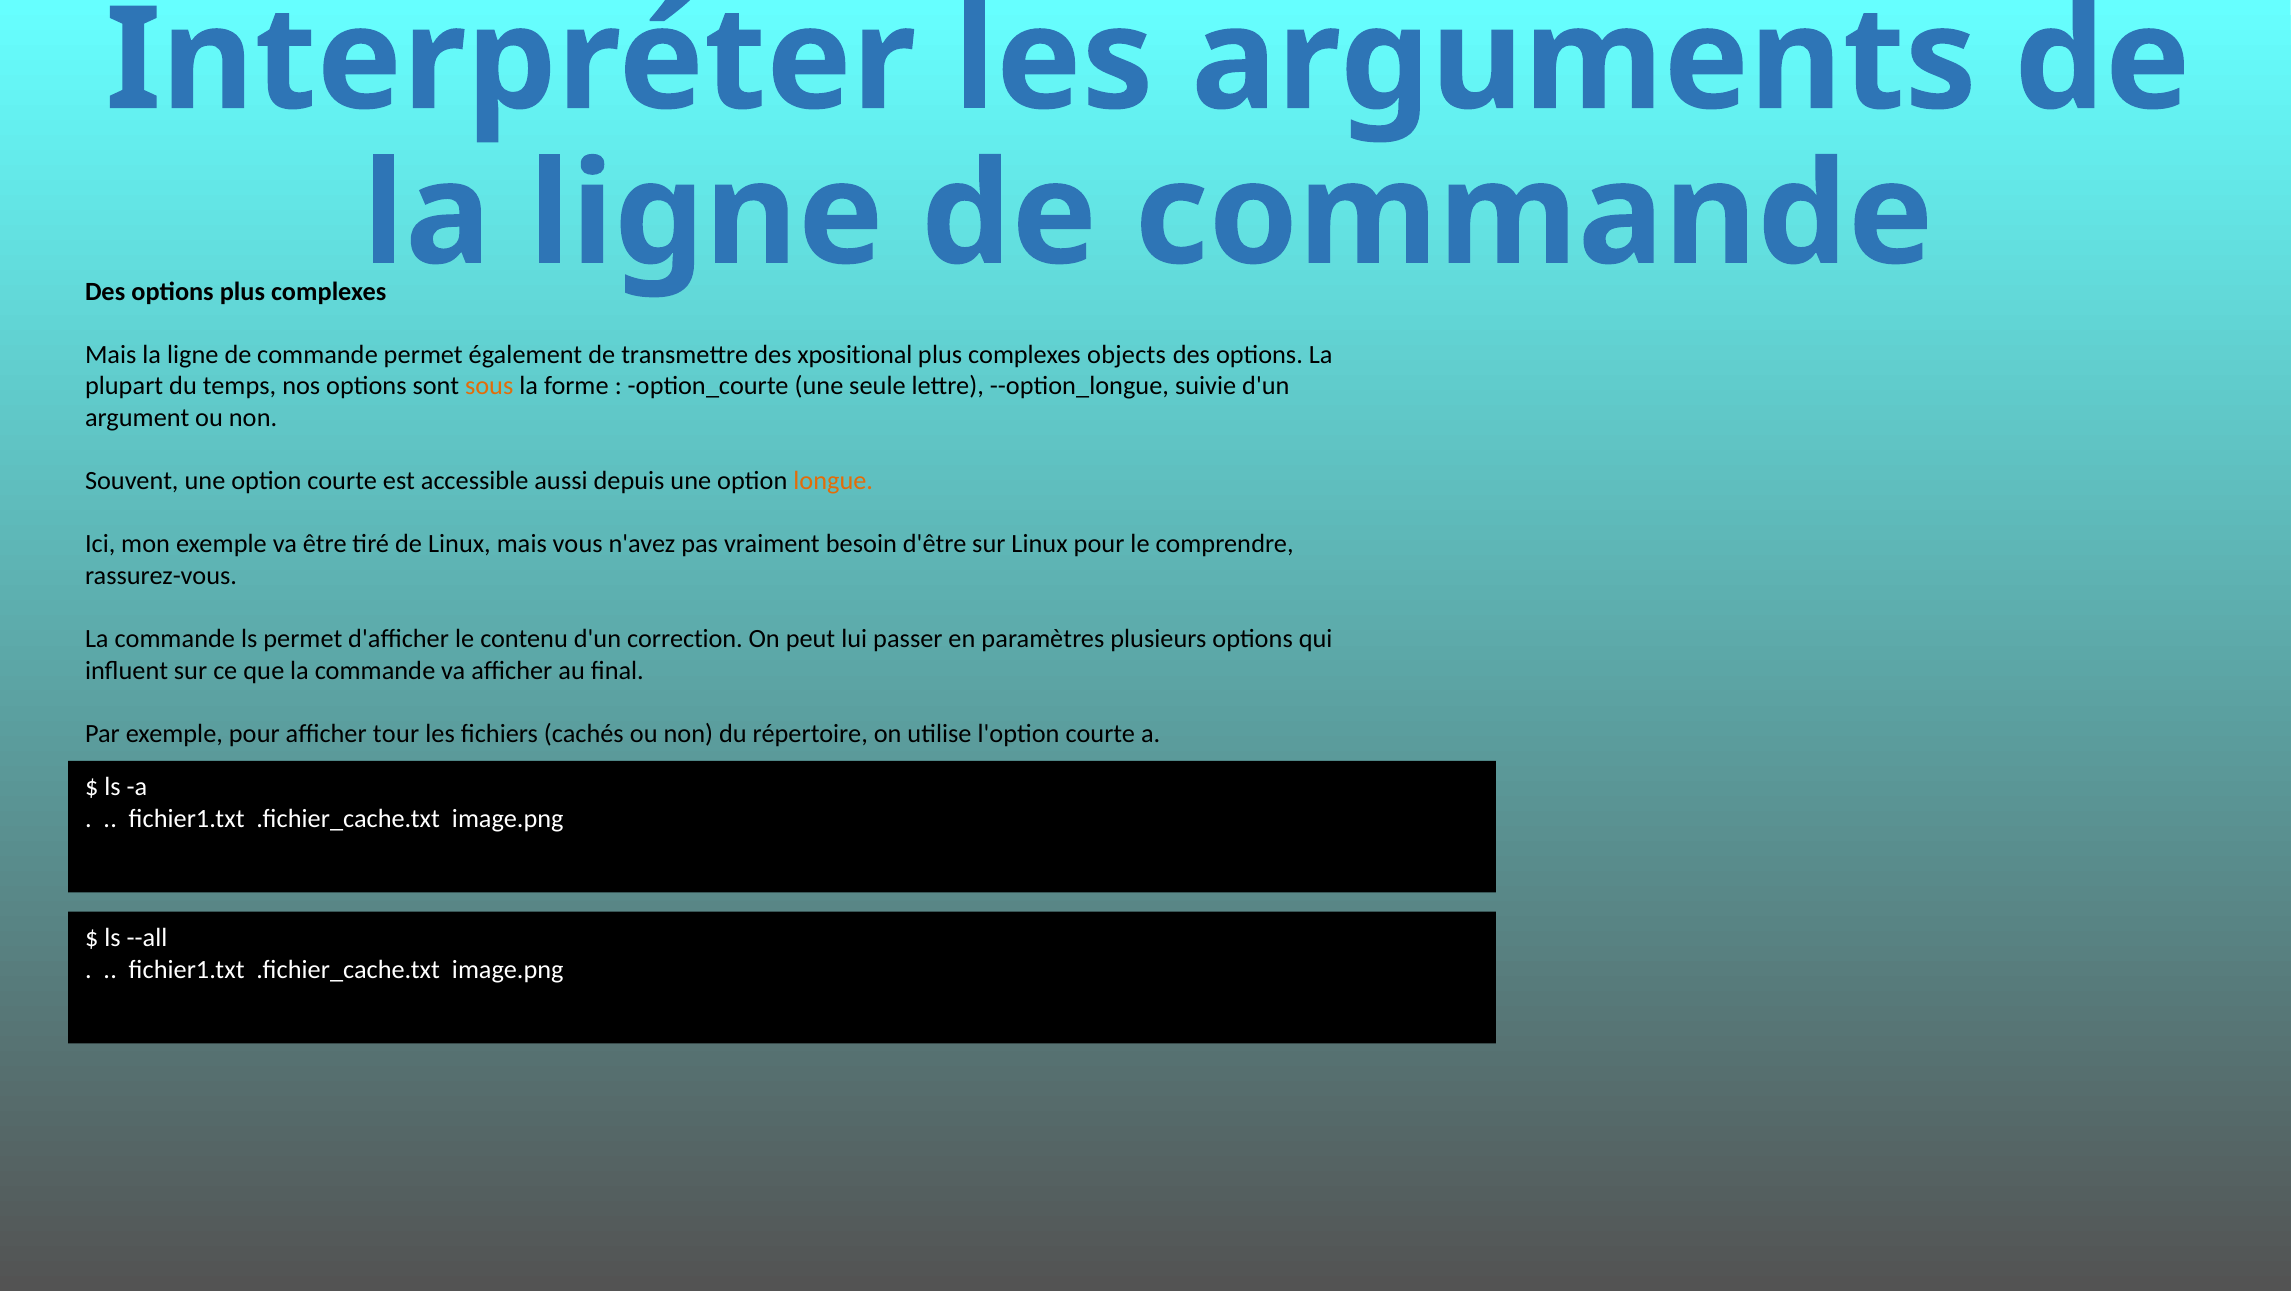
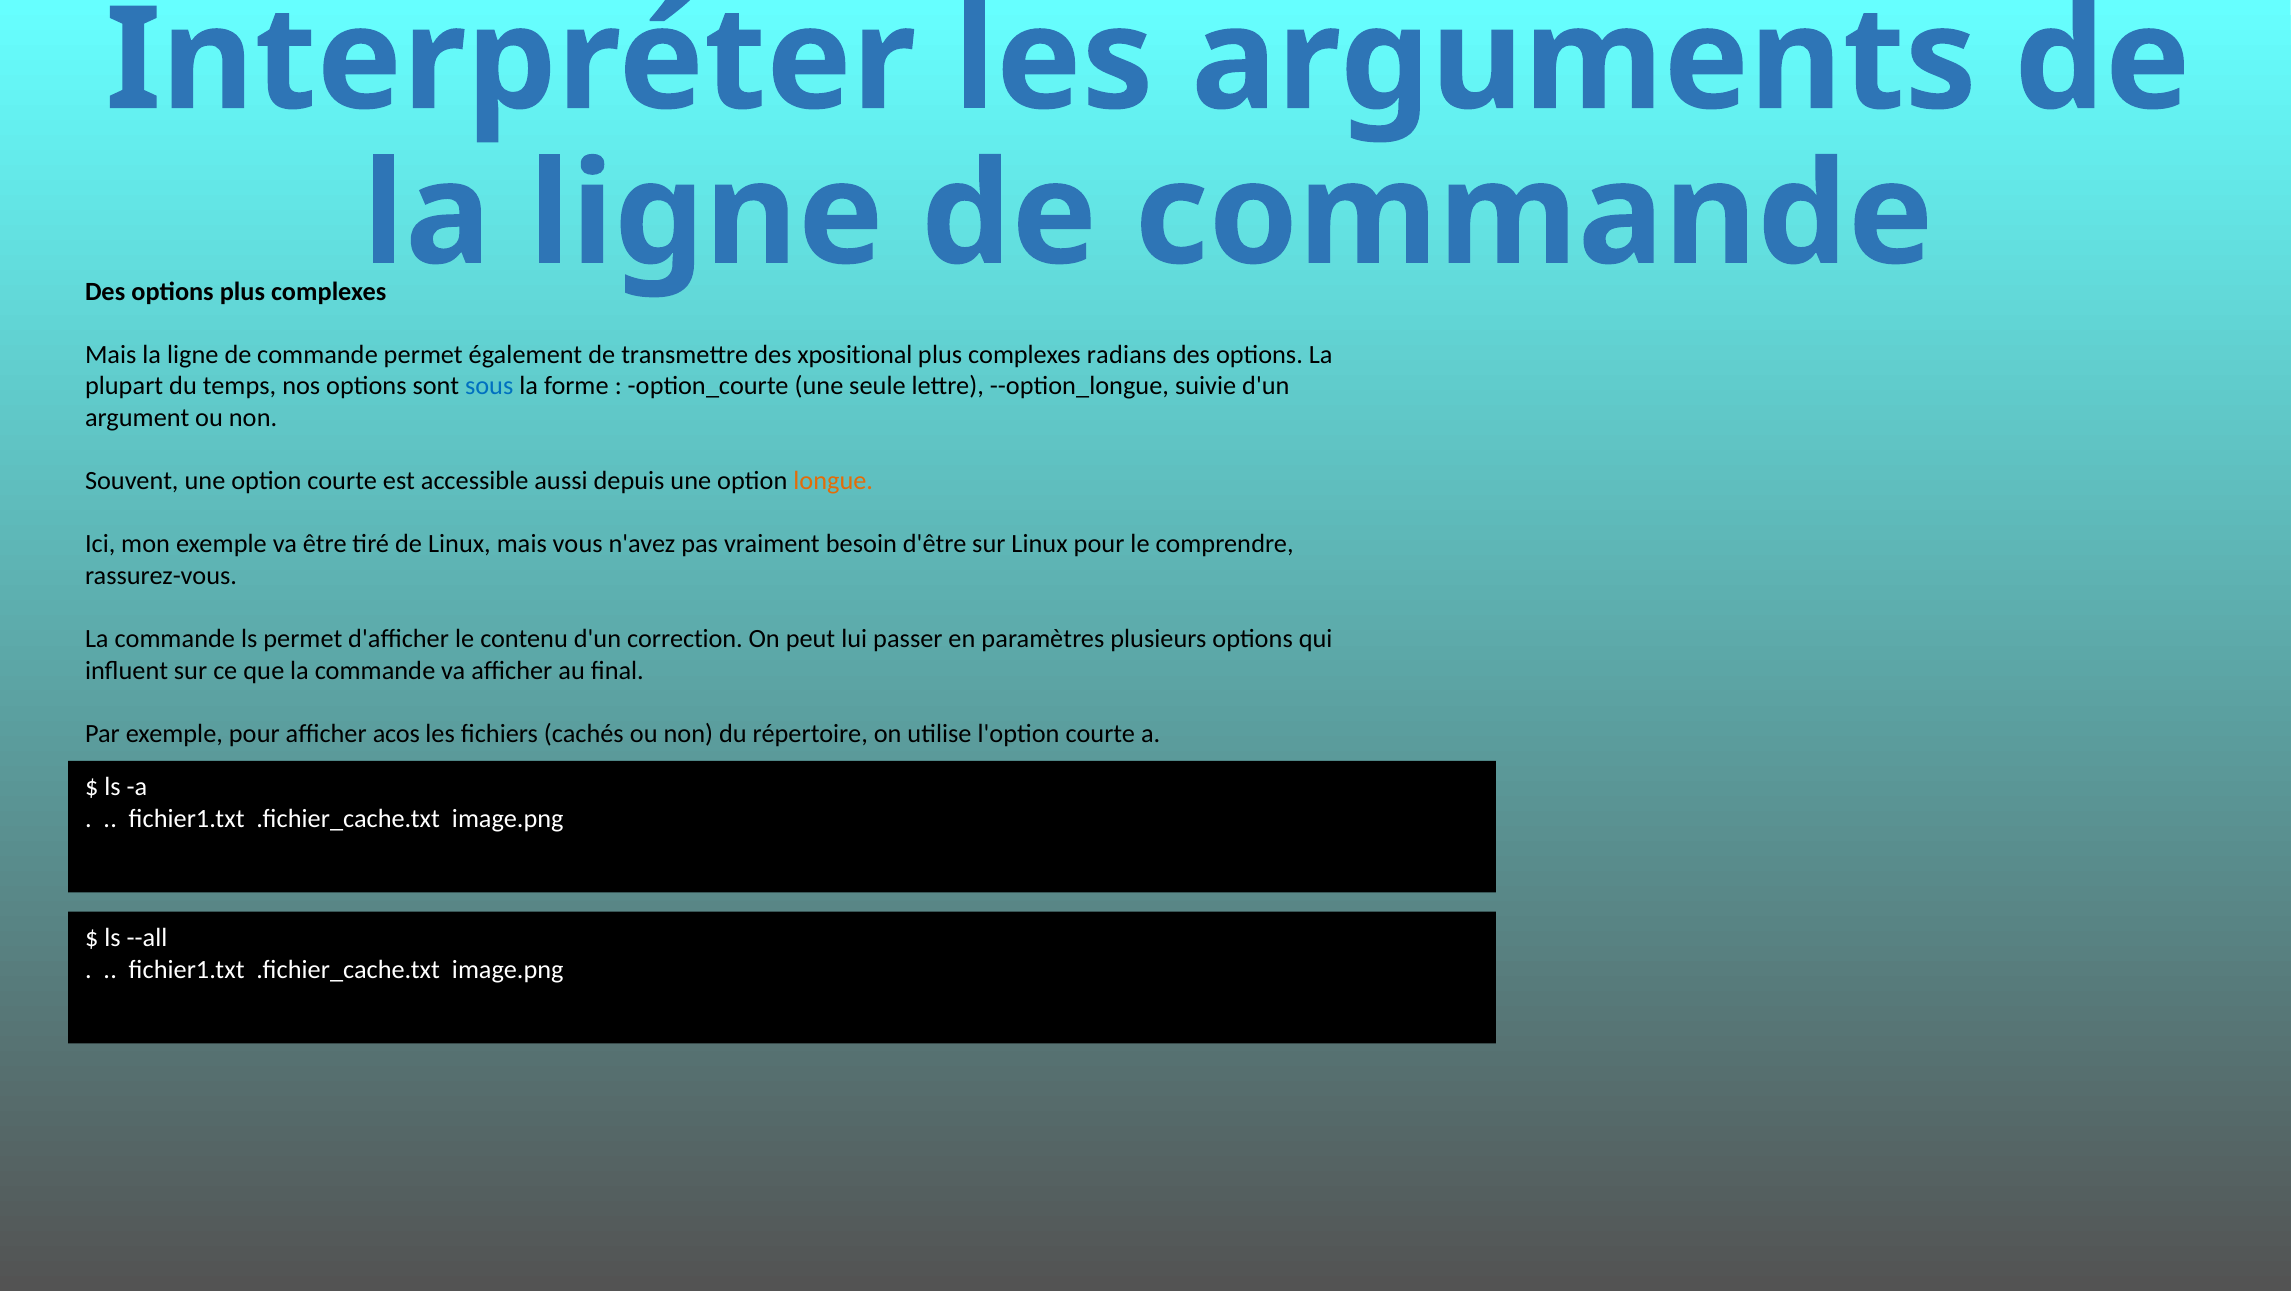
objects: objects -> radians
sous colour: orange -> blue
tour: tour -> acos
